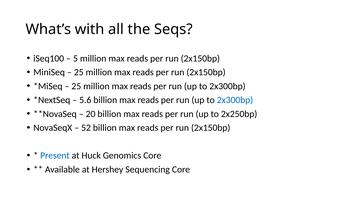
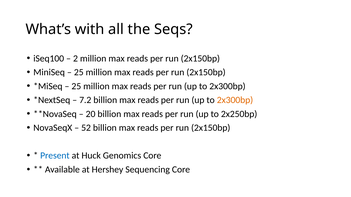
5: 5 -> 2
5.6: 5.6 -> 7.2
2x300bp at (235, 100) colour: blue -> orange
